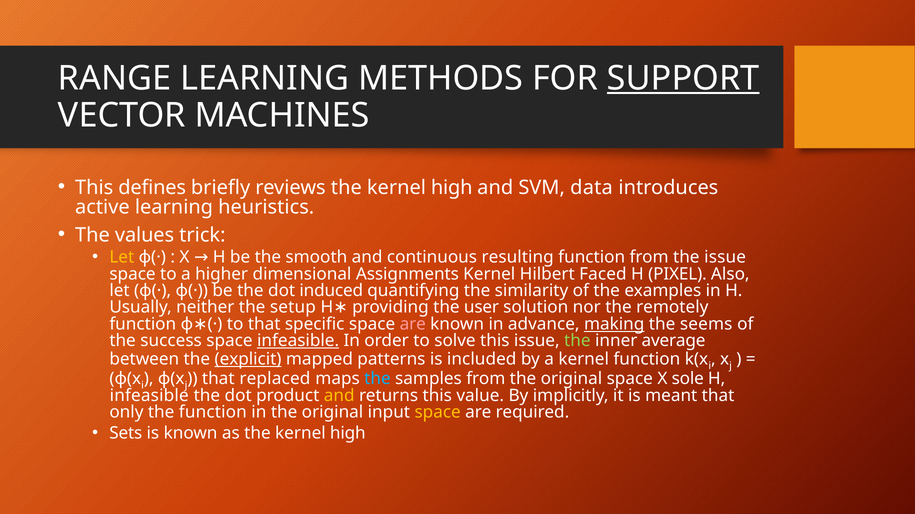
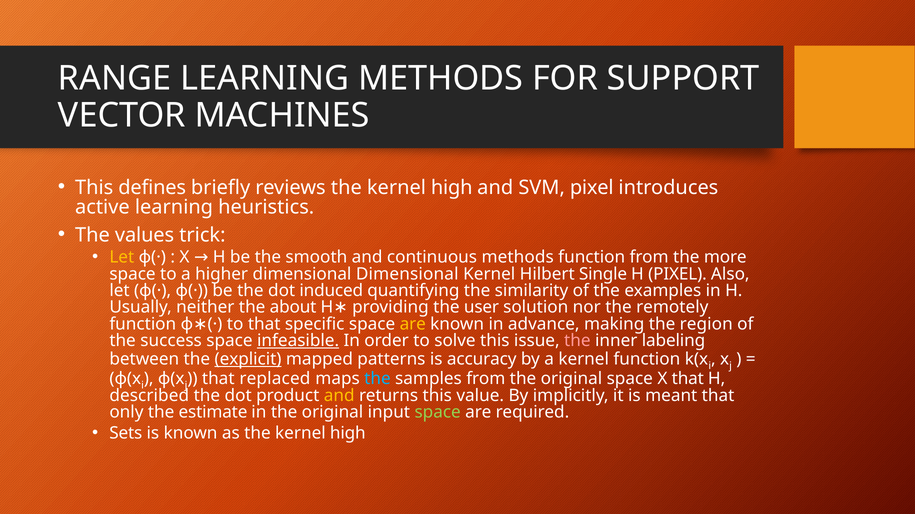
SUPPORT underline: present -> none
SVM data: data -> pixel
continuous resulting: resulting -> methods
the issue: issue -> more
dimensional Assignments: Assignments -> Dimensional
Faced: Faced -> Single
setup: setup -> about
are at (413, 324) colour: pink -> yellow
making underline: present -> none
seems: seems -> region
the at (577, 341) colour: light green -> pink
average: average -> labeling
included: included -> accuracy
X sole: sole -> that
infeasible at (149, 396): infeasible -> described
the function: function -> estimate
space at (438, 413) colour: yellow -> light green
